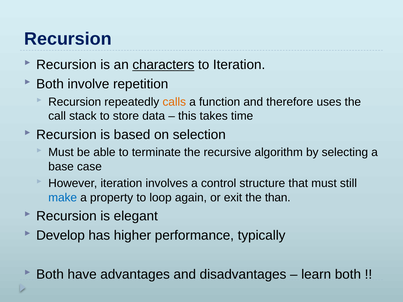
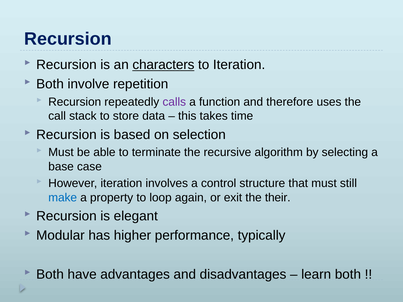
calls colour: orange -> purple
than: than -> their
Develop: Develop -> Modular
